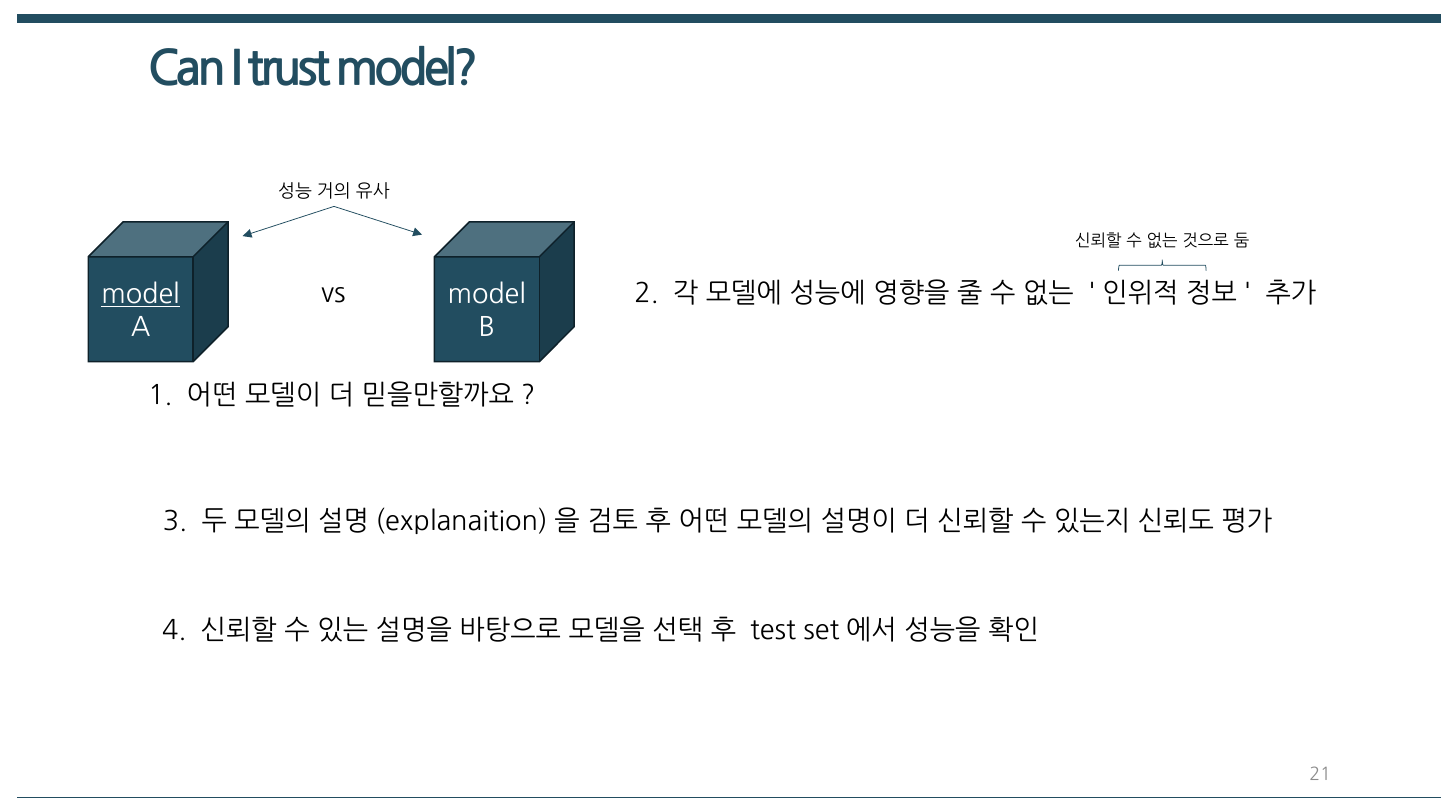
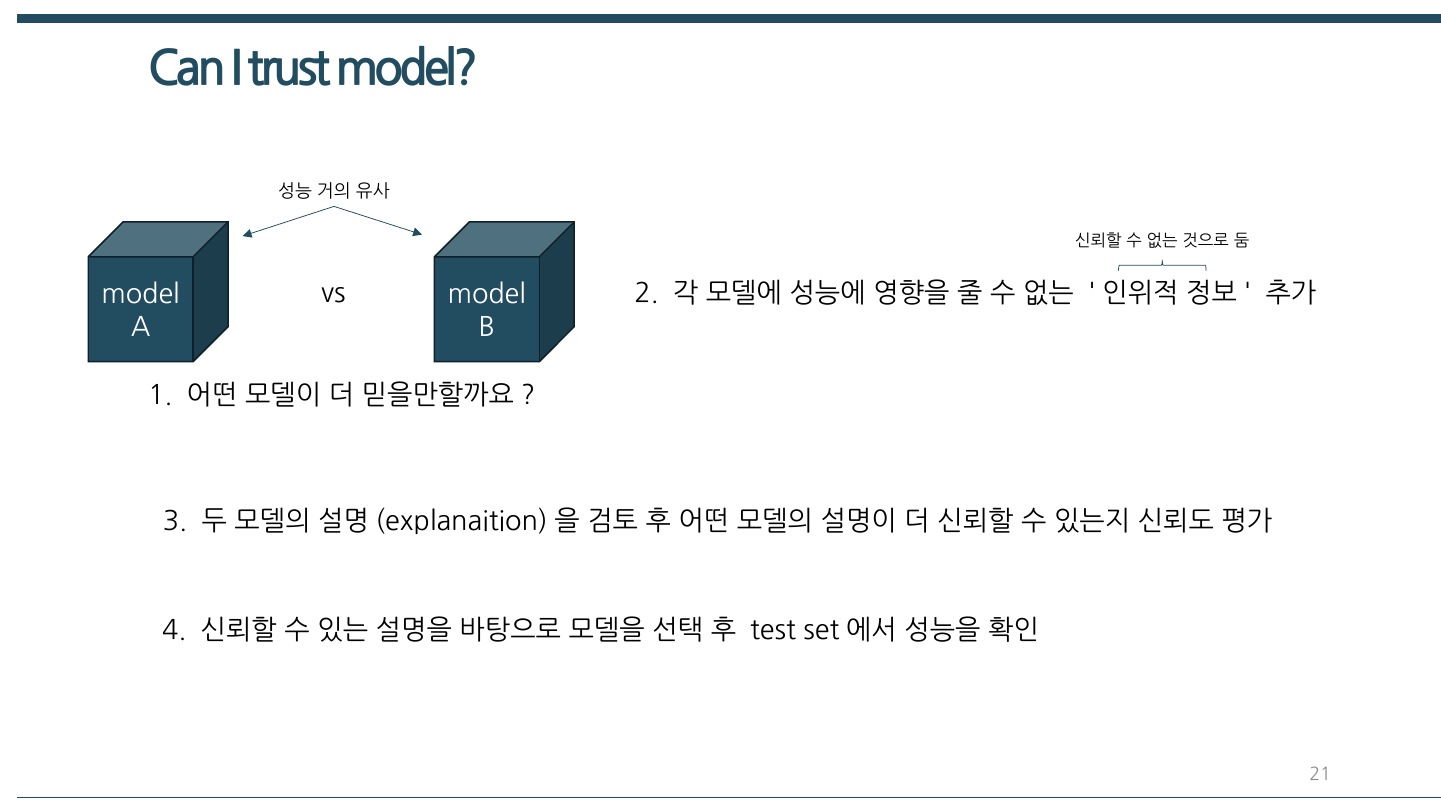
model at (141, 295) underline: present -> none
